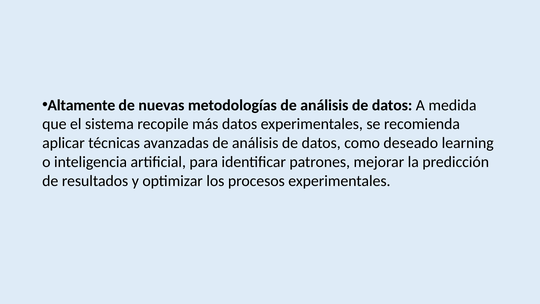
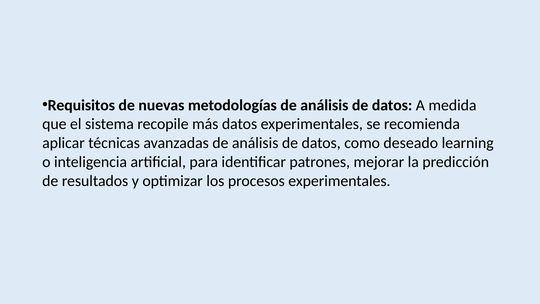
Altamente: Altamente -> Requisitos
